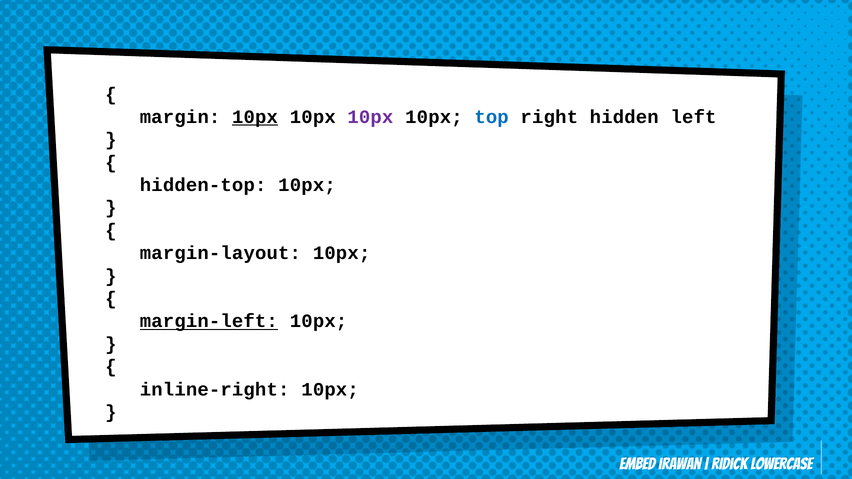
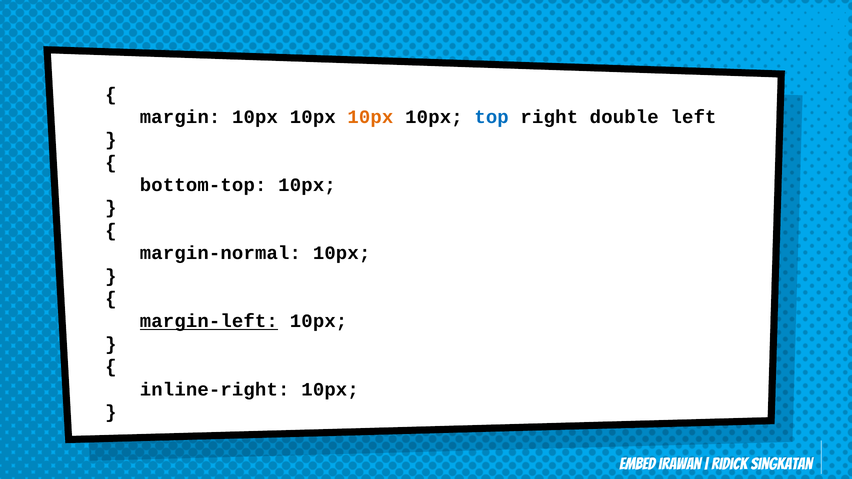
10px at (255, 117) underline: present -> none
10px at (370, 117) colour: purple -> orange
hidden: hidden -> double
hidden-top: hidden-top -> bottom-top
margin-layout: margin-layout -> margin-normal
lowercase: lowercase -> singkatan
